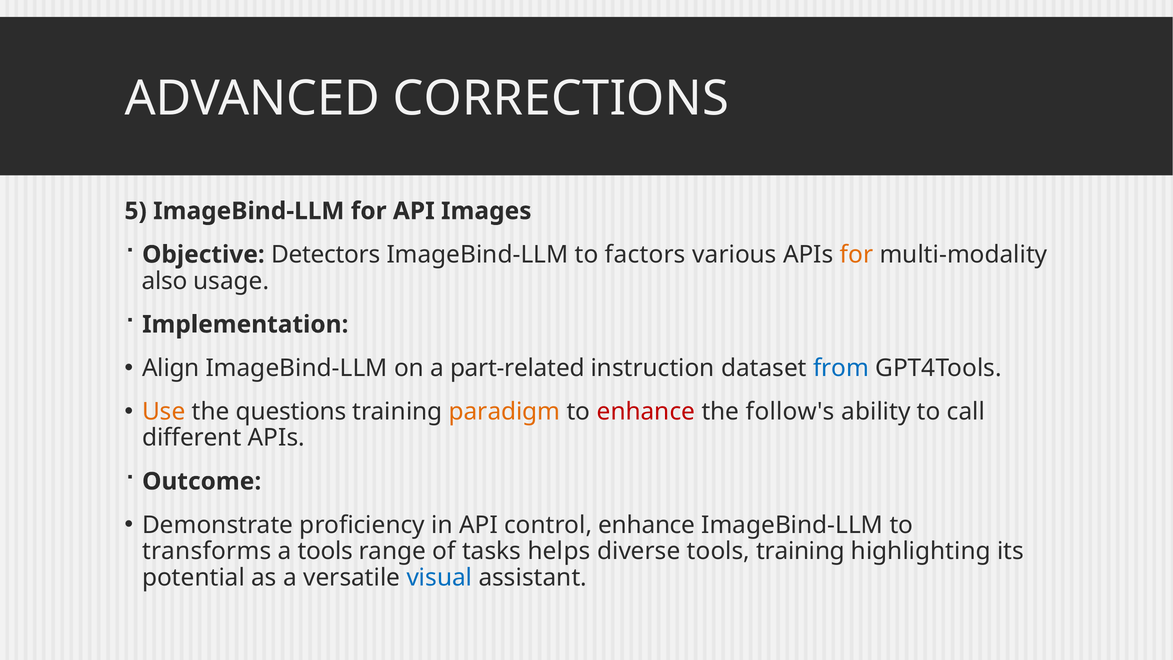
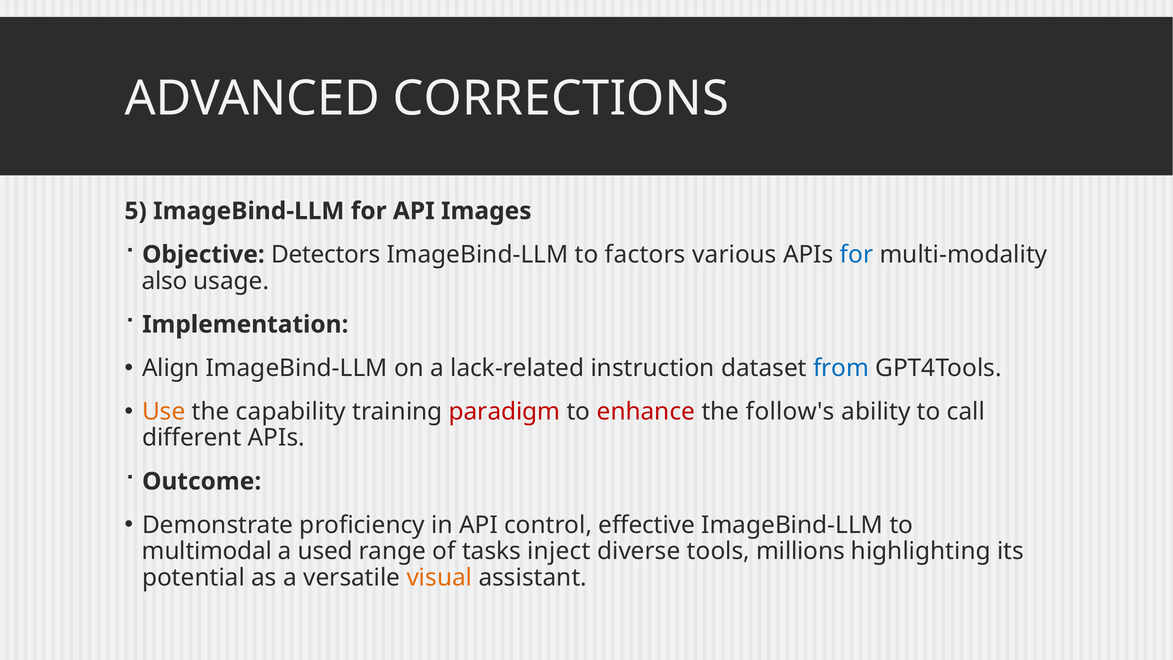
for at (857, 255) colour: orange -> blue
part-related: part-related -> lack-related
questions: questions -> capability
paradigm colour: orange -> red
control enhance: enhance -> effective
transforms: transforms -> multimodal
a tools: tools -> used
helps: helps -> inject
tools training: training -> millions
visual colour: blue -> orange
